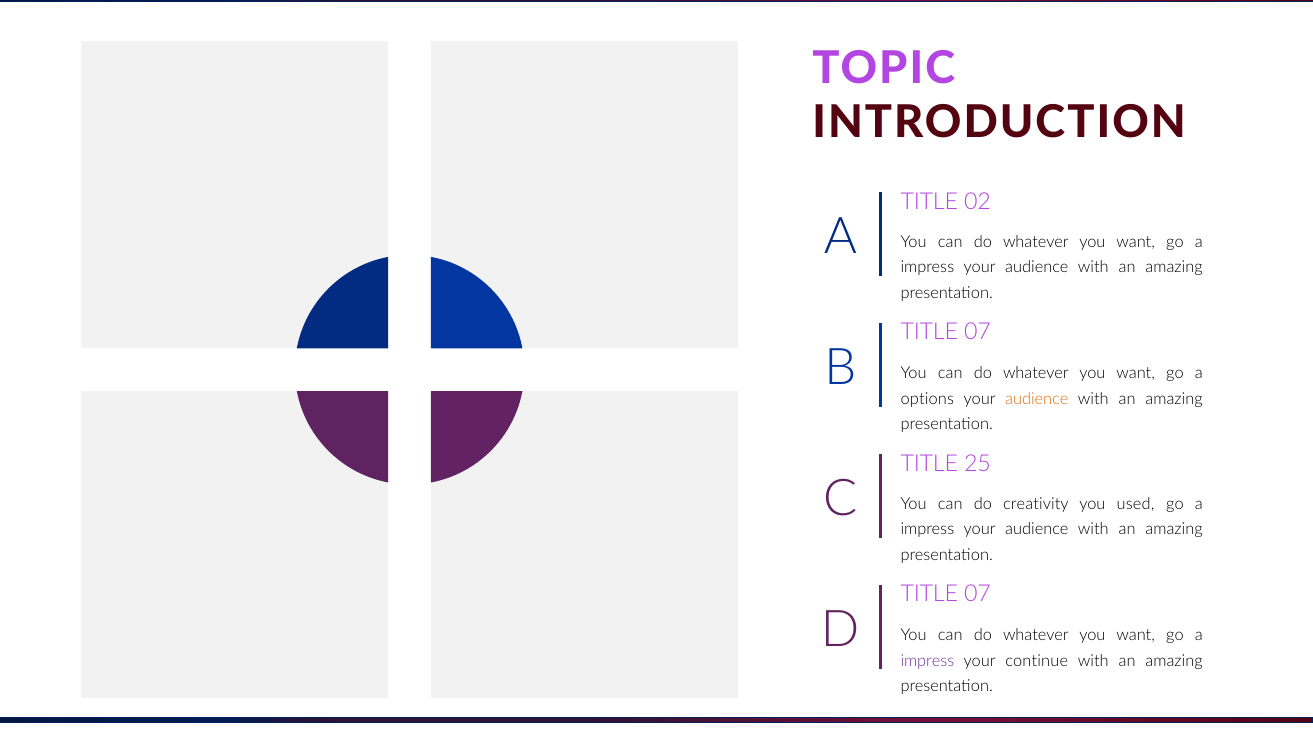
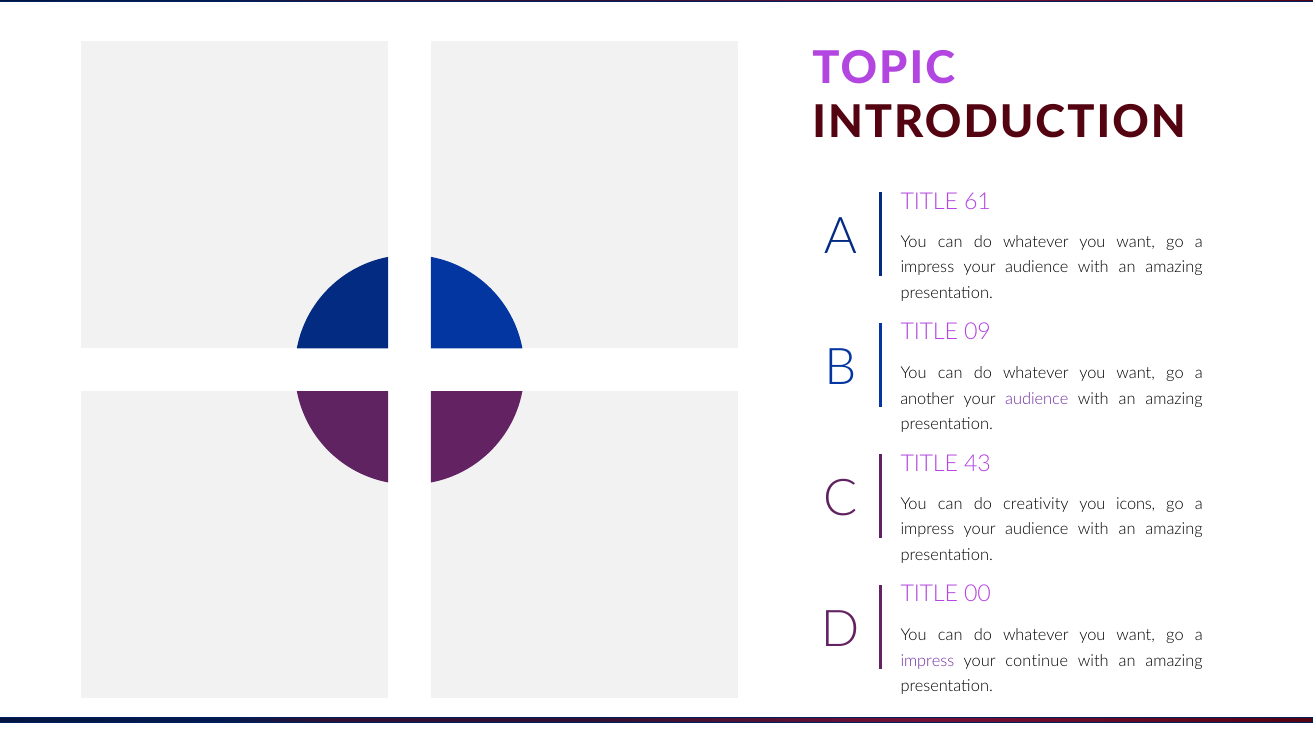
02: 02 -> 61
07 at (977, 332): 07 -> 09
options: options -> another
audience at (1037, 398) colour: orange -> purple
25: 25 -> 43
used: used -> icons
07 at (977, 594): 07 -> 00
